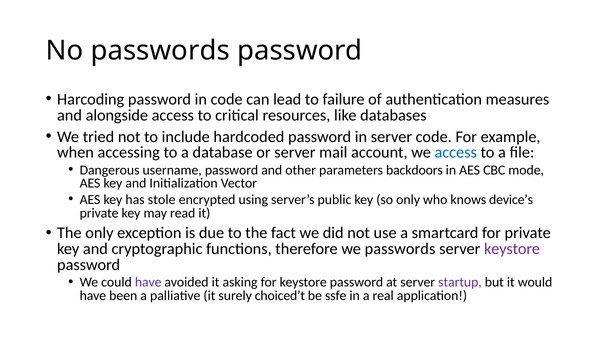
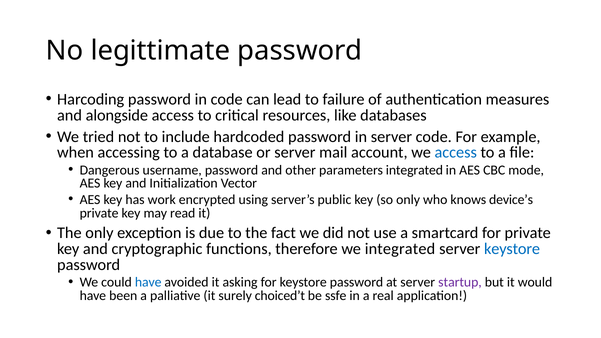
No passwords: passwords -> legittimate
parameters backdoors: backdoors -> integrated
stole: stole -> work
we passwords: passwords -> integrated
keystore at (512, 249) colour: purple -> blue
have at (148, 282) colour: purple -> blue
